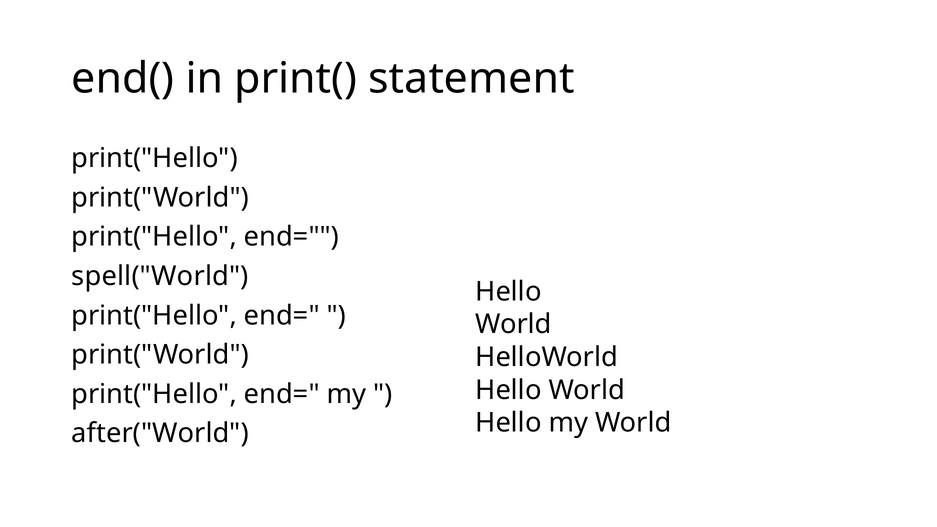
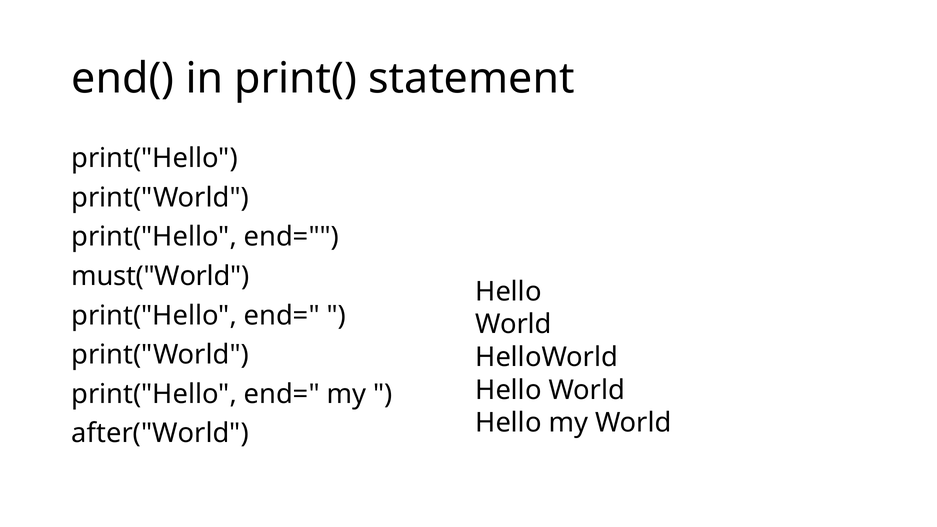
spell("World: spell("World -> must("World
